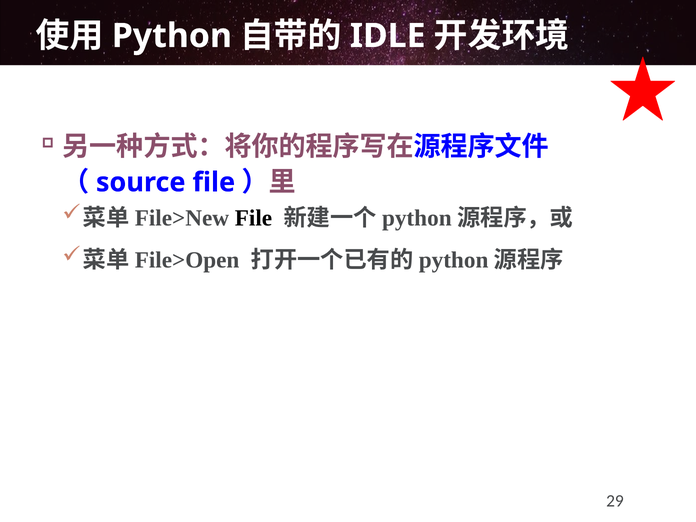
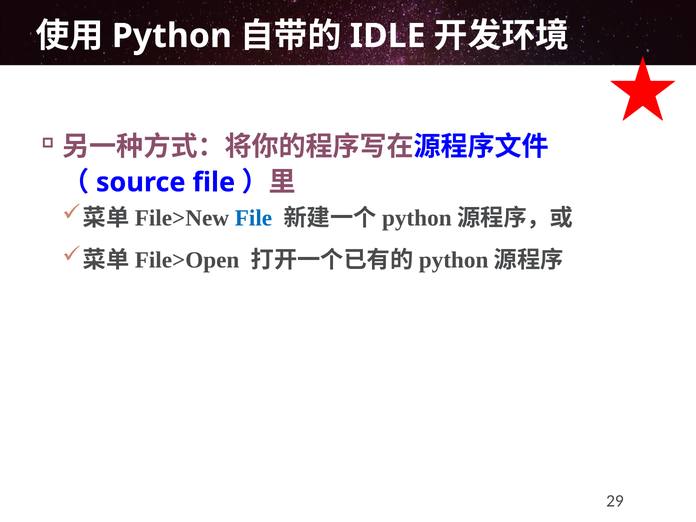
File at (253, 218) colour: black -> blue
